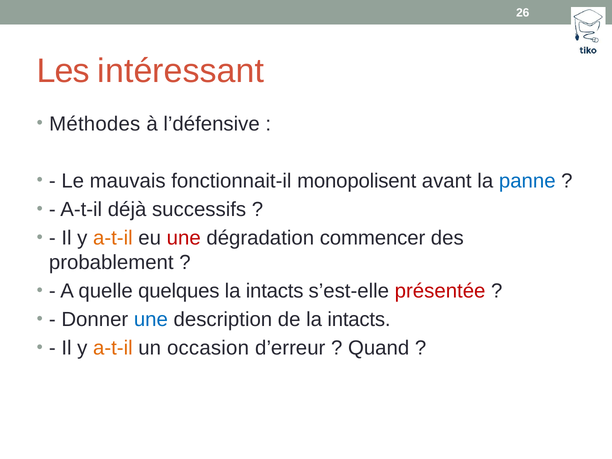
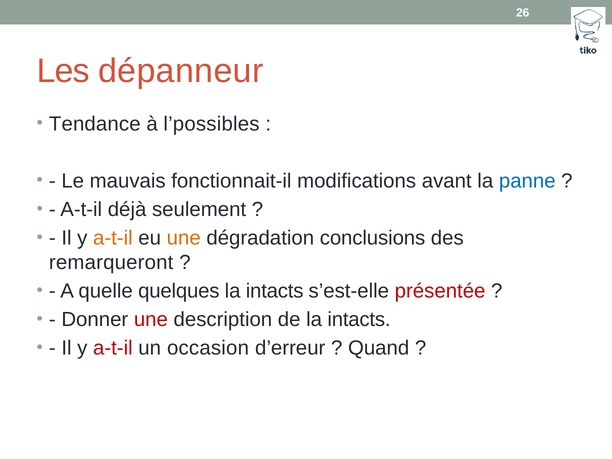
intéressant: intéressant -> dépanneur
Méthodes: Méthodes -> Tendance
l’défensive: l’défensive -> l’possibles
monopolisent: monopolisent -> modifications
successifs: successifs -> seulement
une at (184, 238) colour: red -> orange
commencer: commencer -> conclusions
probablement: probablement -> remarqueront
une at (151, 320) colour: blue -> red
a-t-il at (113, 348) colour: orange -> red
